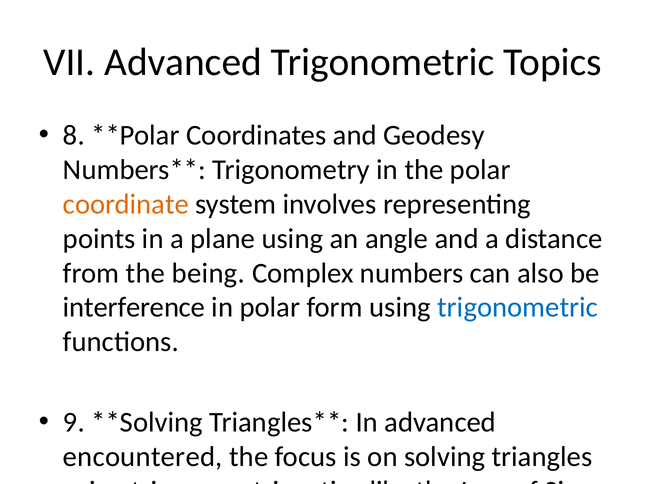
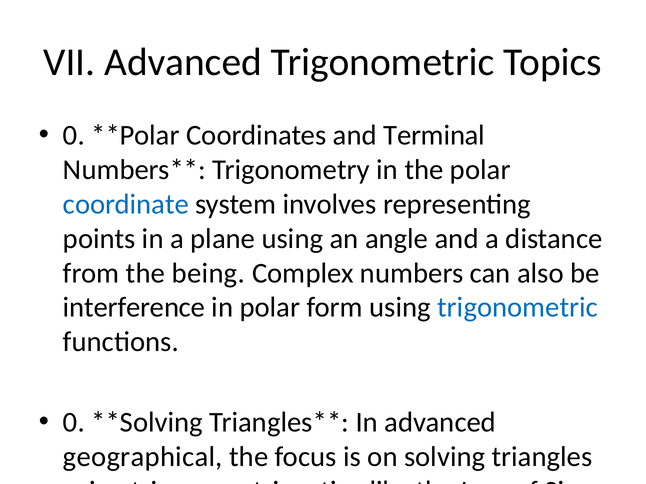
8 at (74, 136): 8 -> 0
Geodesy: Geodesy -> Terminal
coordinate colour: orange -> blue
9 at (74, 423): 9 -> 0
encountered: encountered -> geographical
